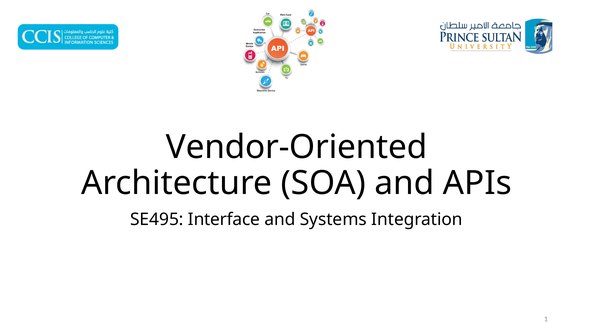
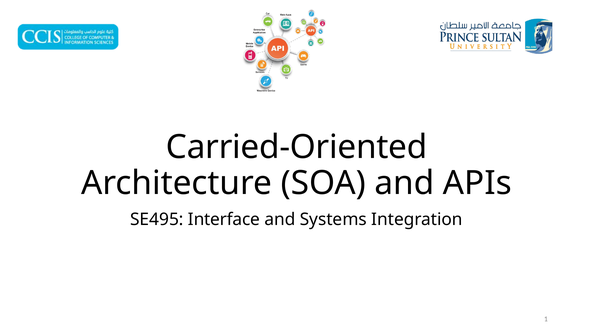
Vendor-Oriented: Vendor-Oriented -> Carried-Oriented
